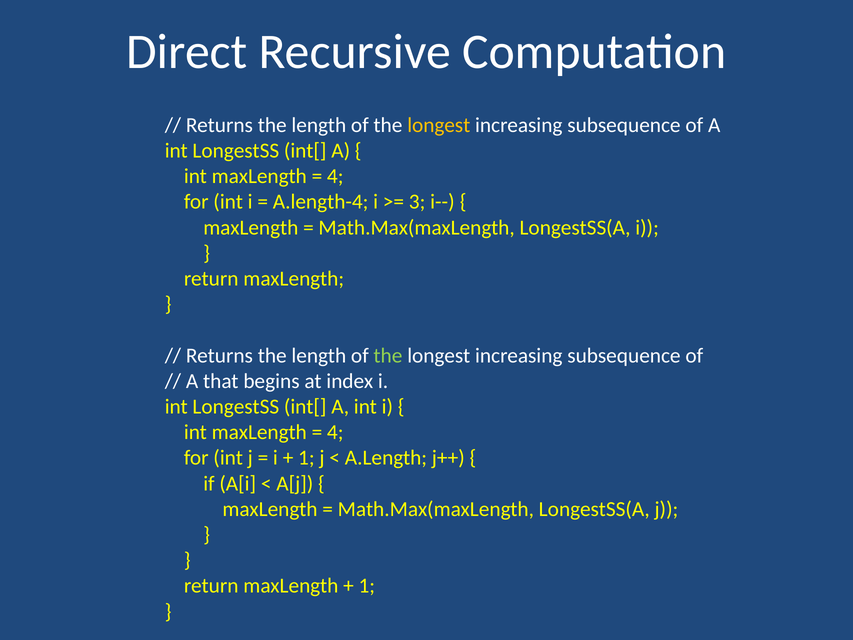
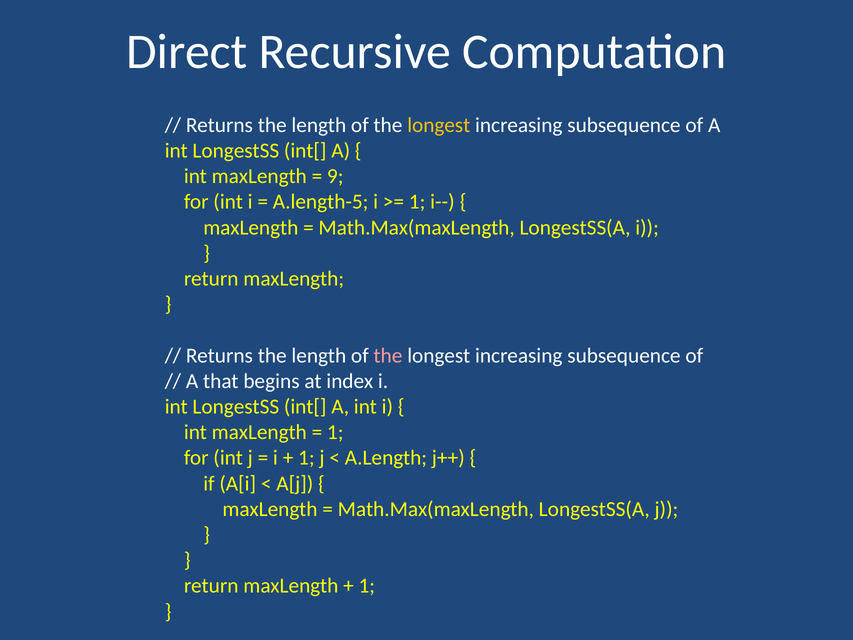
4 at (335, 176): 4 -> 9
A.length-4: A.length-4 -> A.length-5
3 at (417, 202): 3 -> 1
the at (388, 355) colour: light green -> pink
4 at (335, 432): 4 -> 1
